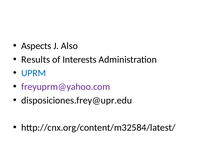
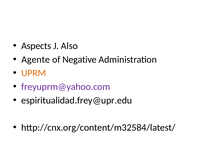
Results: Results -> Agente
Interests: Interests -> Negative
UPRM colour: blue -> orange
disposiciones.frey@upr.edu: disposiciones.frey@upr.edu -> espiritualidad.frey@upr.edu
